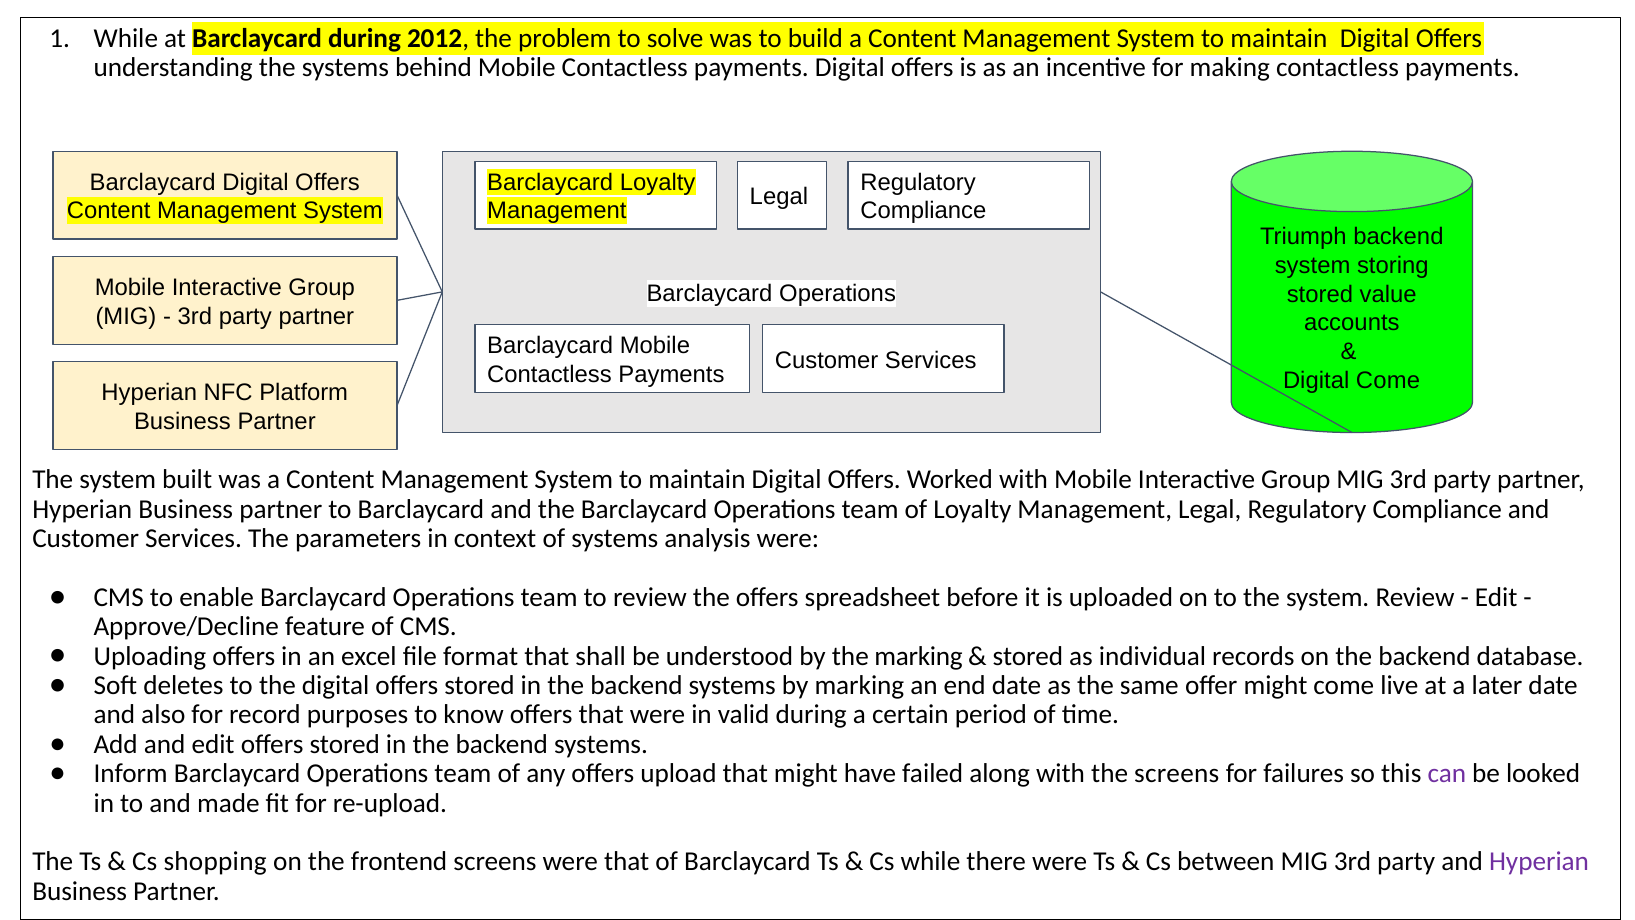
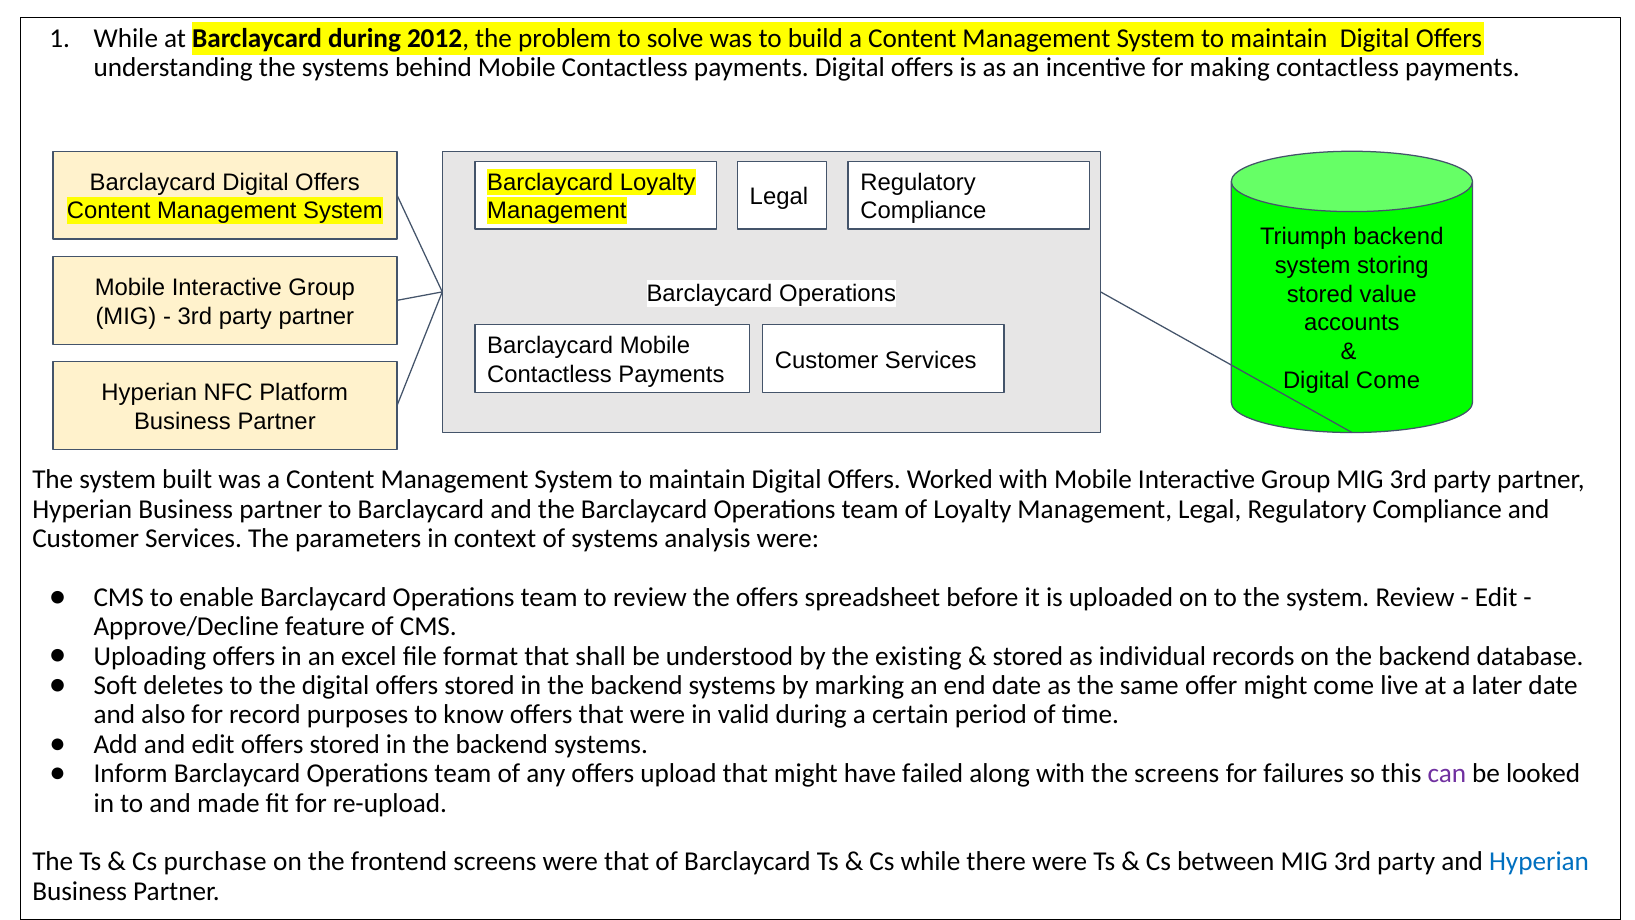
the marking: marking -> existing
shopping: shopping -> purchase
Hyperian at (1539, 862) colour: purple -> blue
